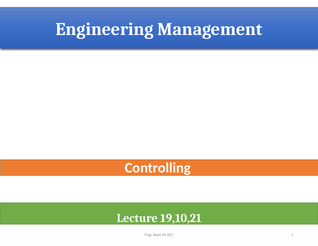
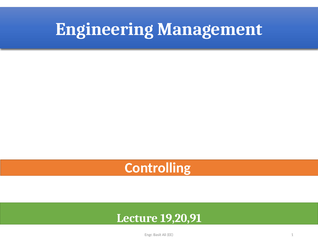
19,10,21: 19,10,21 -> 19,20,91
